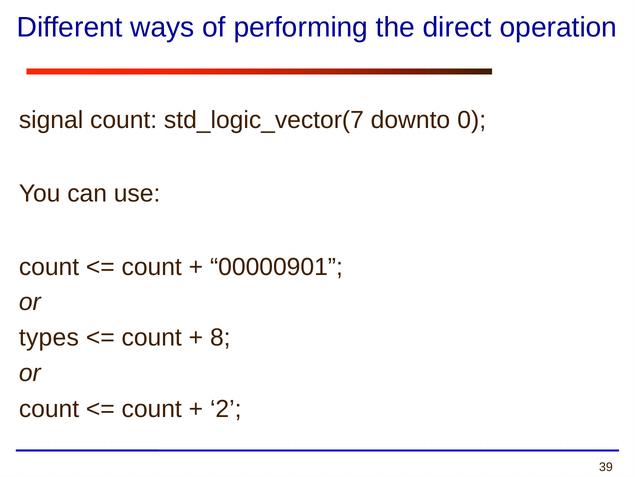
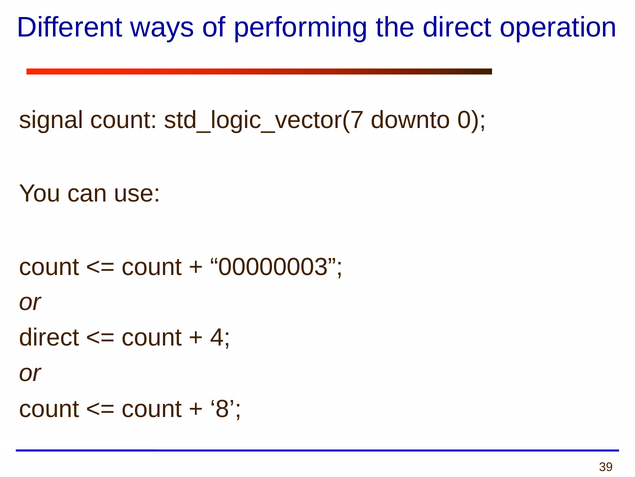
00000901: 00000901 -> 00000003
types at (49, 337): types -> direct
8: 8 -> 4
2: 2 -> 8
